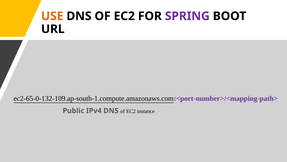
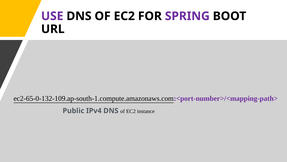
USE colour: orange -> purple
